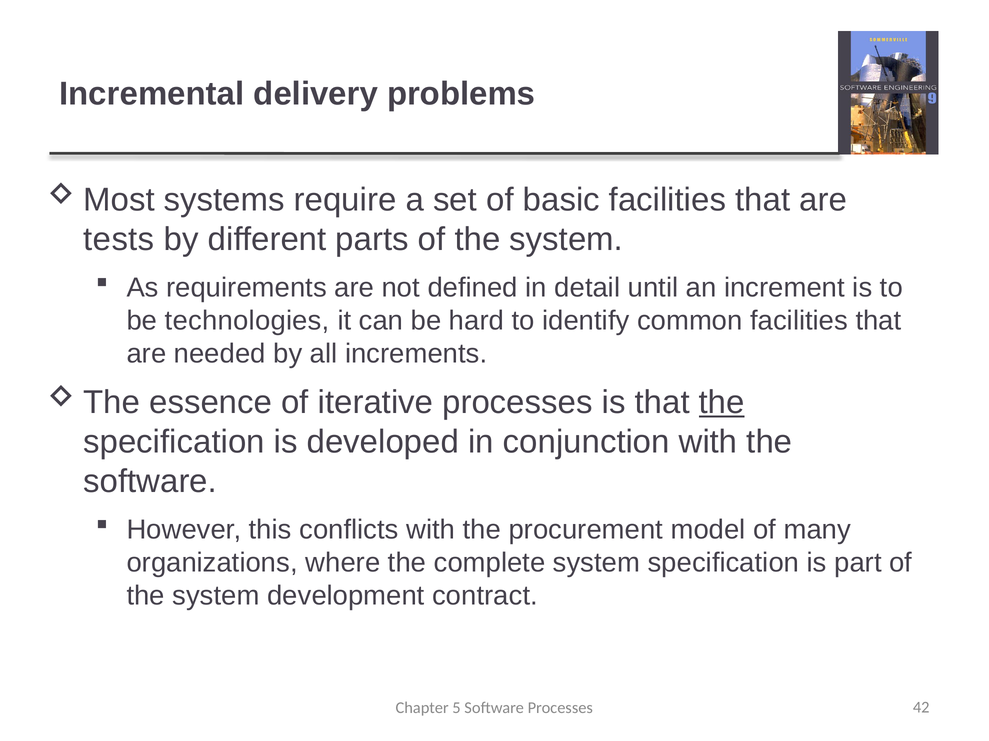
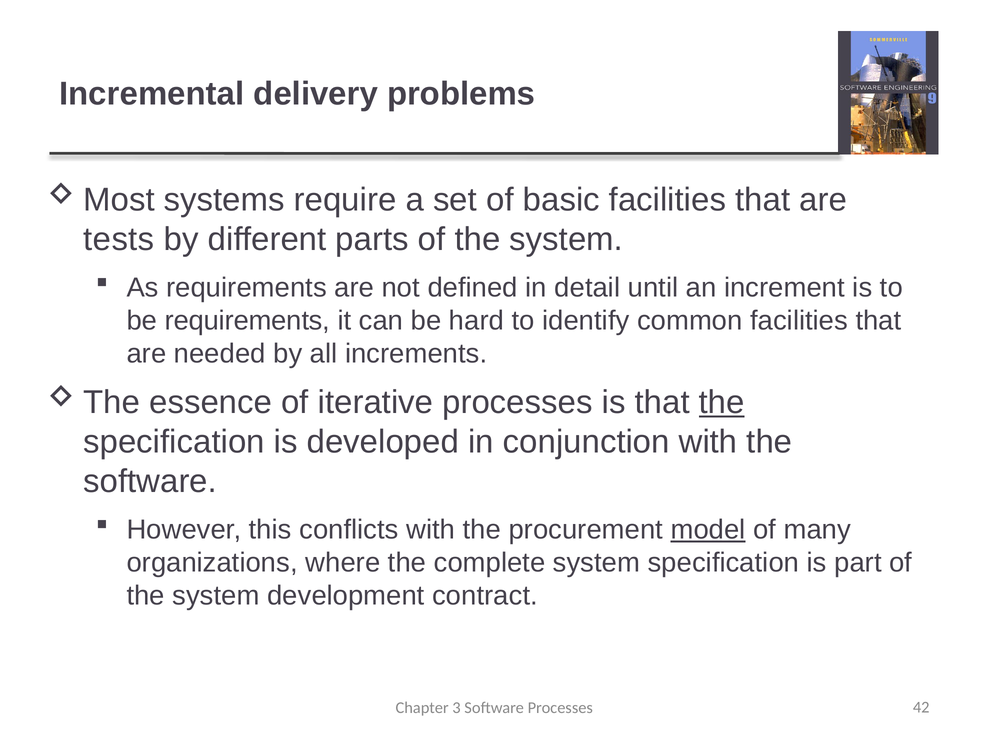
be technologies: technologies -> requirements
model underline: none -> present
5: 5 -> 3
